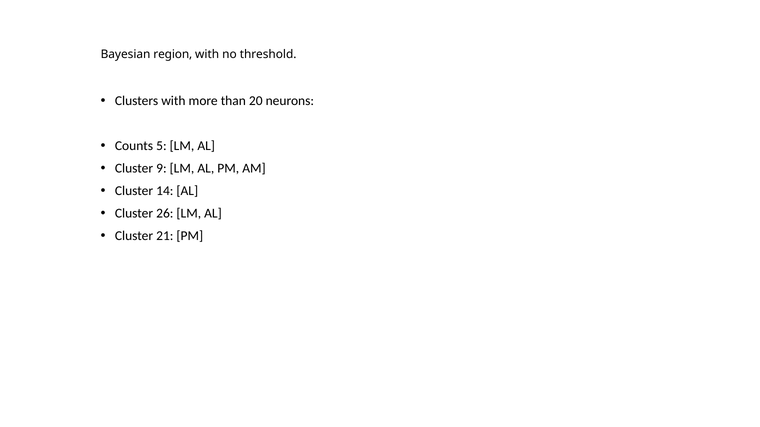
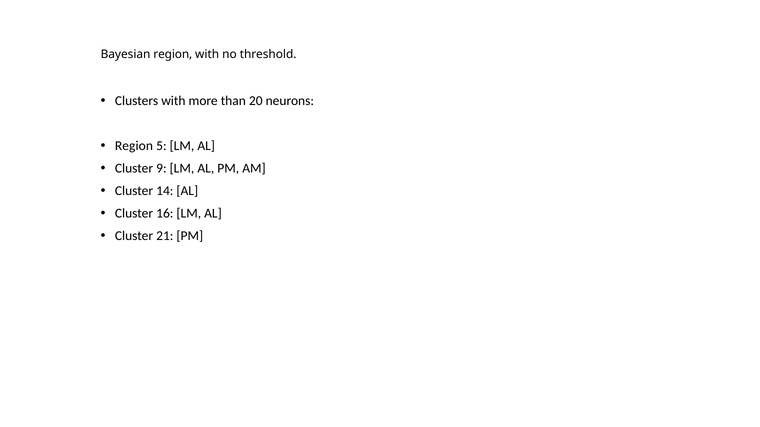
Counts at (134, 146): Counts -> Region
26: 26 -> 16
